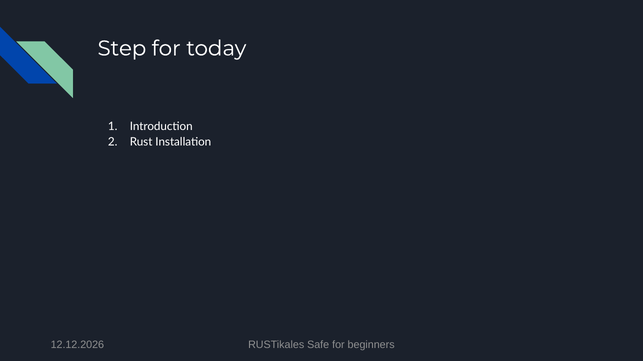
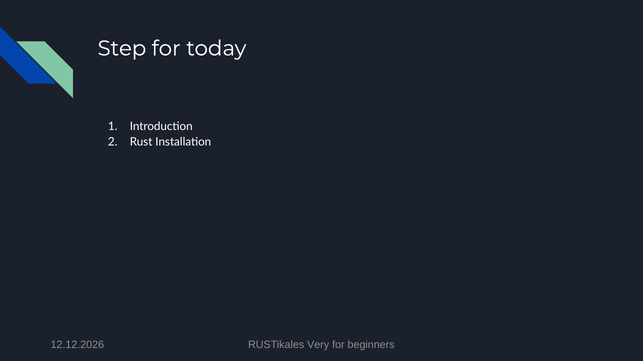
Safe: Safe -> Very
